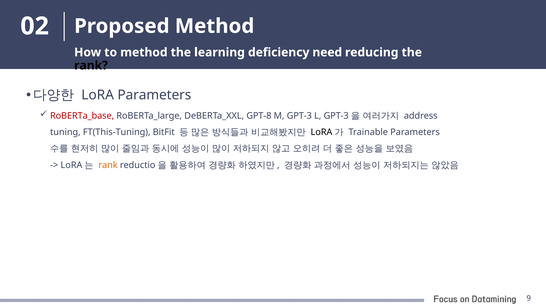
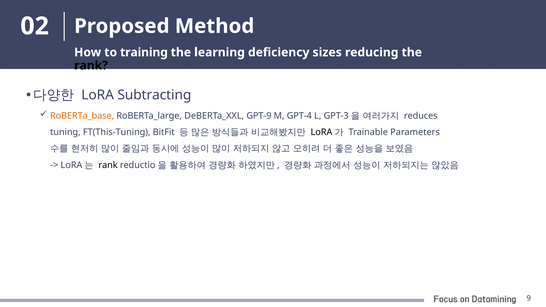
to method: method -> training
need: need -> sizes
LoRA Parameters: Parameters -> Subtracting
RoBERTa_base colour: red -> orange
GPT-8: GPT-8 -> GPT-9
M GPT-3: GPT-3 -> GPT-4
address: address -> reduces
rank at (108, 165) colour: orange -> black
